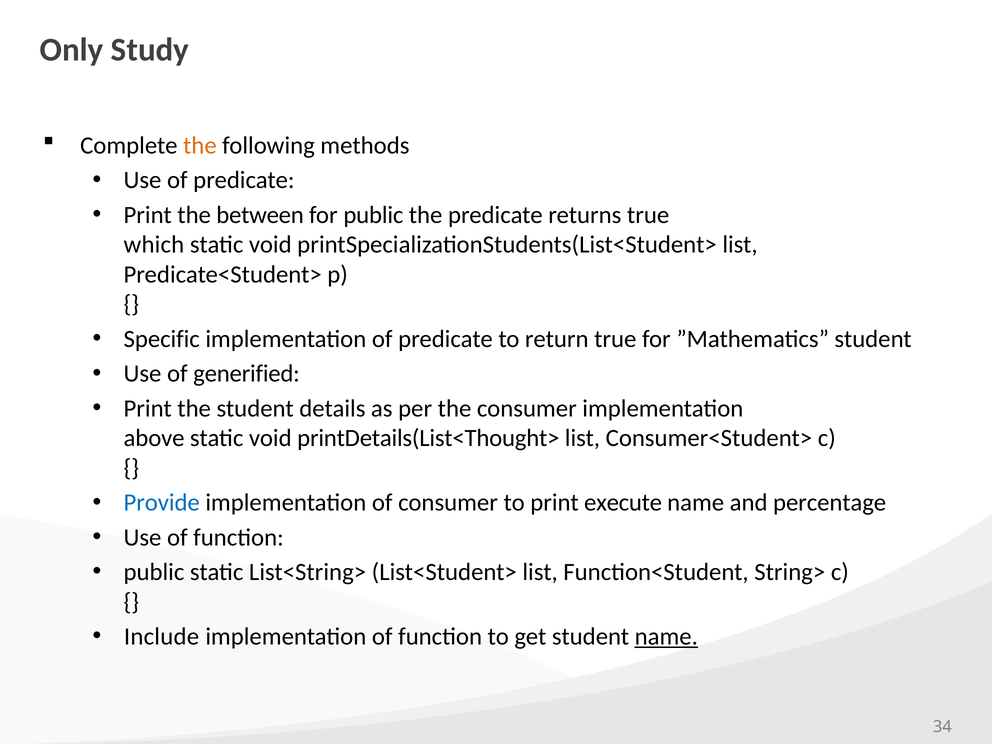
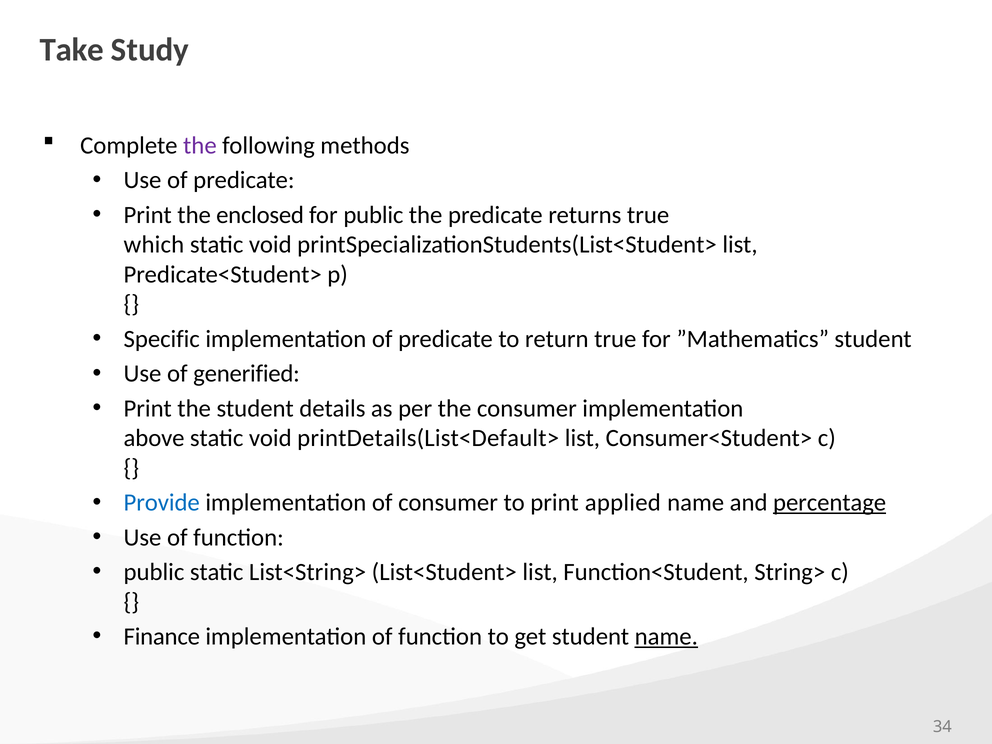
Only: Only -> Take
the at (200, 146) colour: orange -> purple
between: between -> enclosed
printDetails(List<Thought>: printDetails(List<Thought> -> printDetails(List<Default>
execute: execute -> applied
percentage underline: none -> present
Include: Include -> Finance
